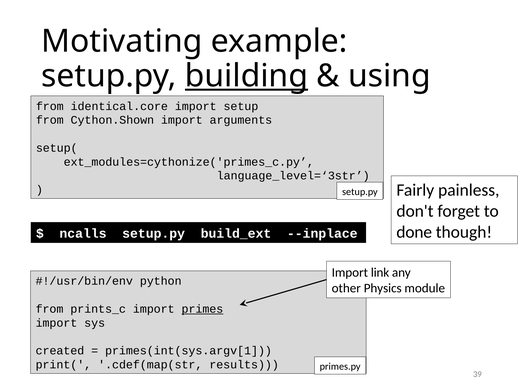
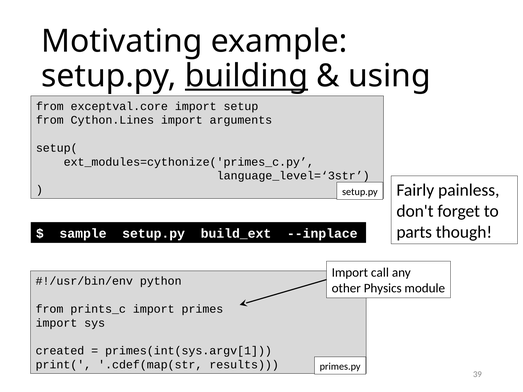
identical.core: identical.core -> exceptval.core
Cython.Shown: Cython.Shown -> Cython.Lines
done: done -> parts
ncalls: ncalls -> sample
link: link -> call
primes underline: present -> none
